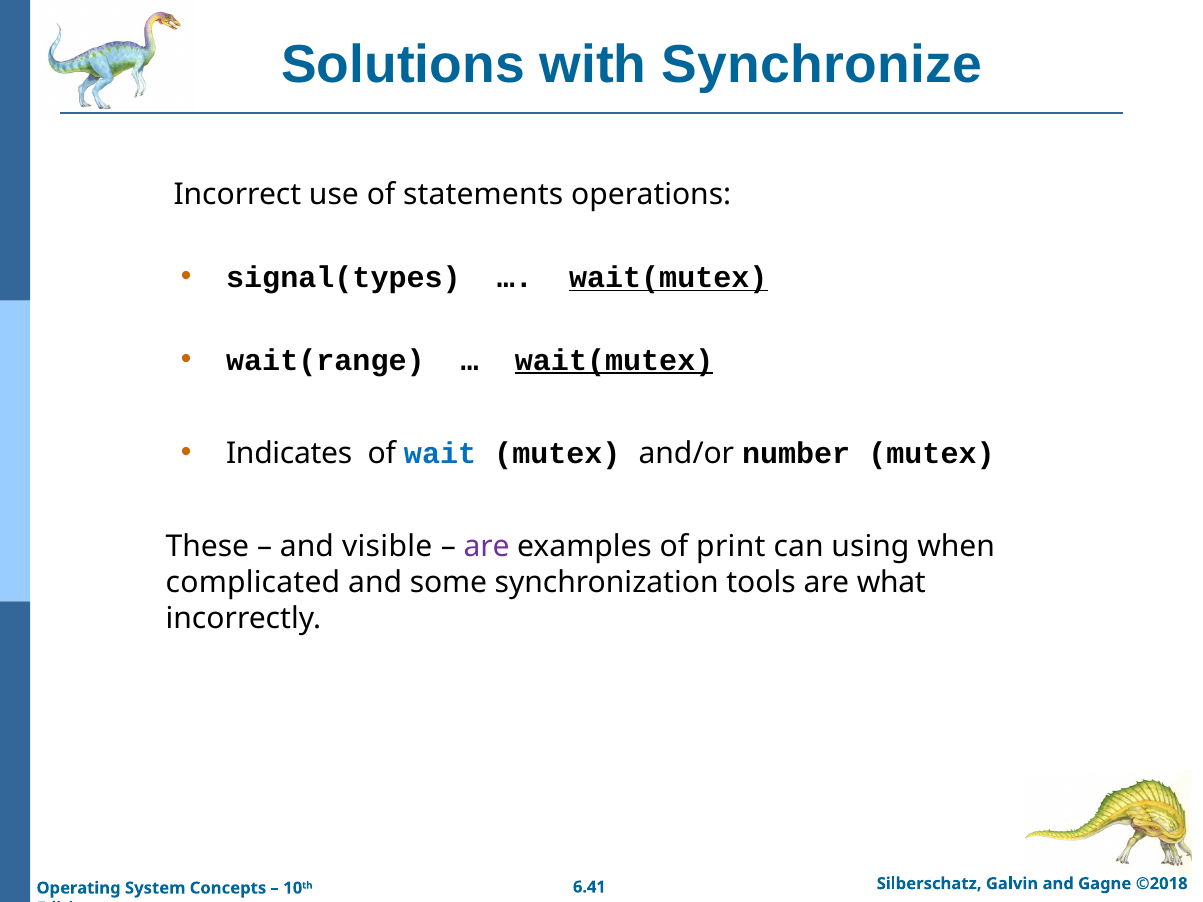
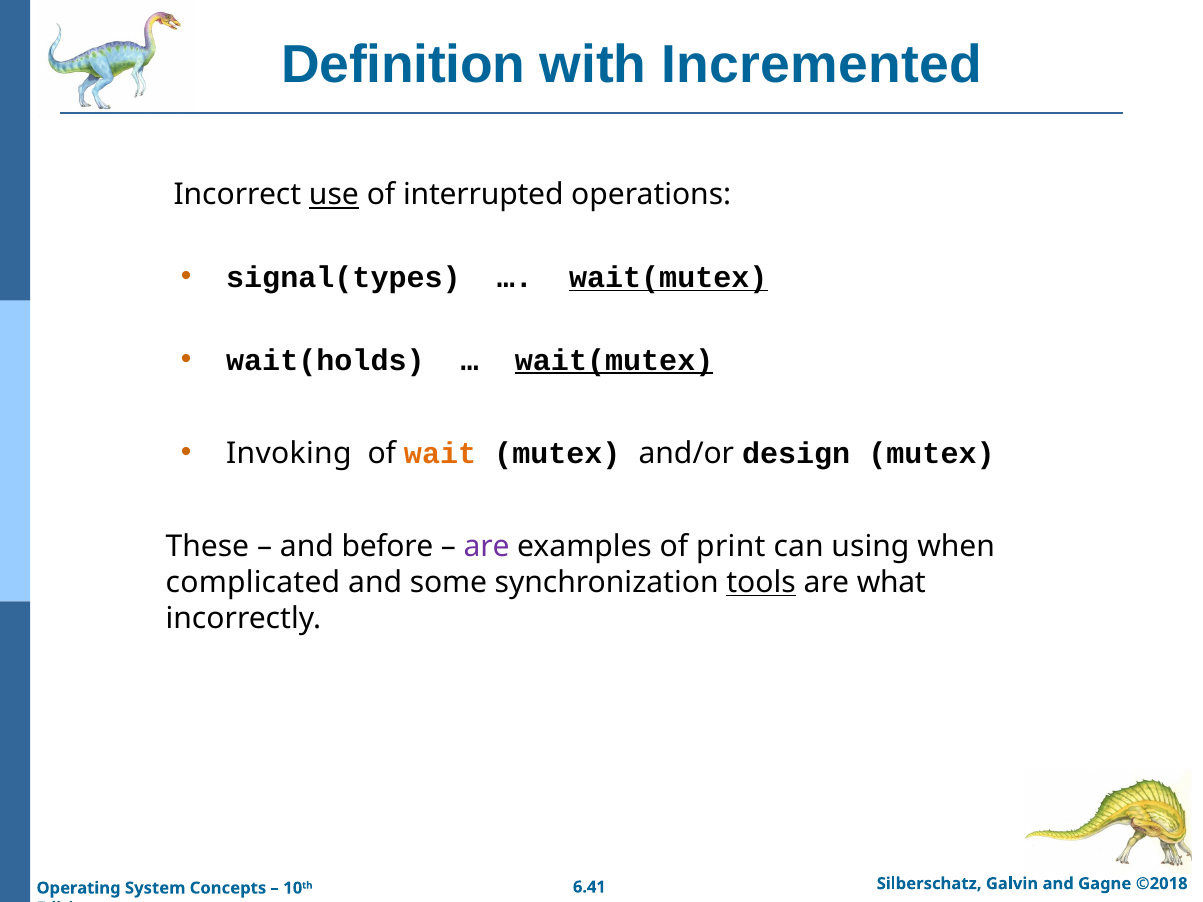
Solutions: Solutions -> Definition
Synchronize: Synchronize -> Incremented
use underline: none -> present
statements: statements -> interrupted
wait(range: wait(range -> wait(holds
Indicates: Indicates -> Invoking
wait colour: blue -> orange
number: number -> design
visible: visible -> before
tools underline: none -> present
